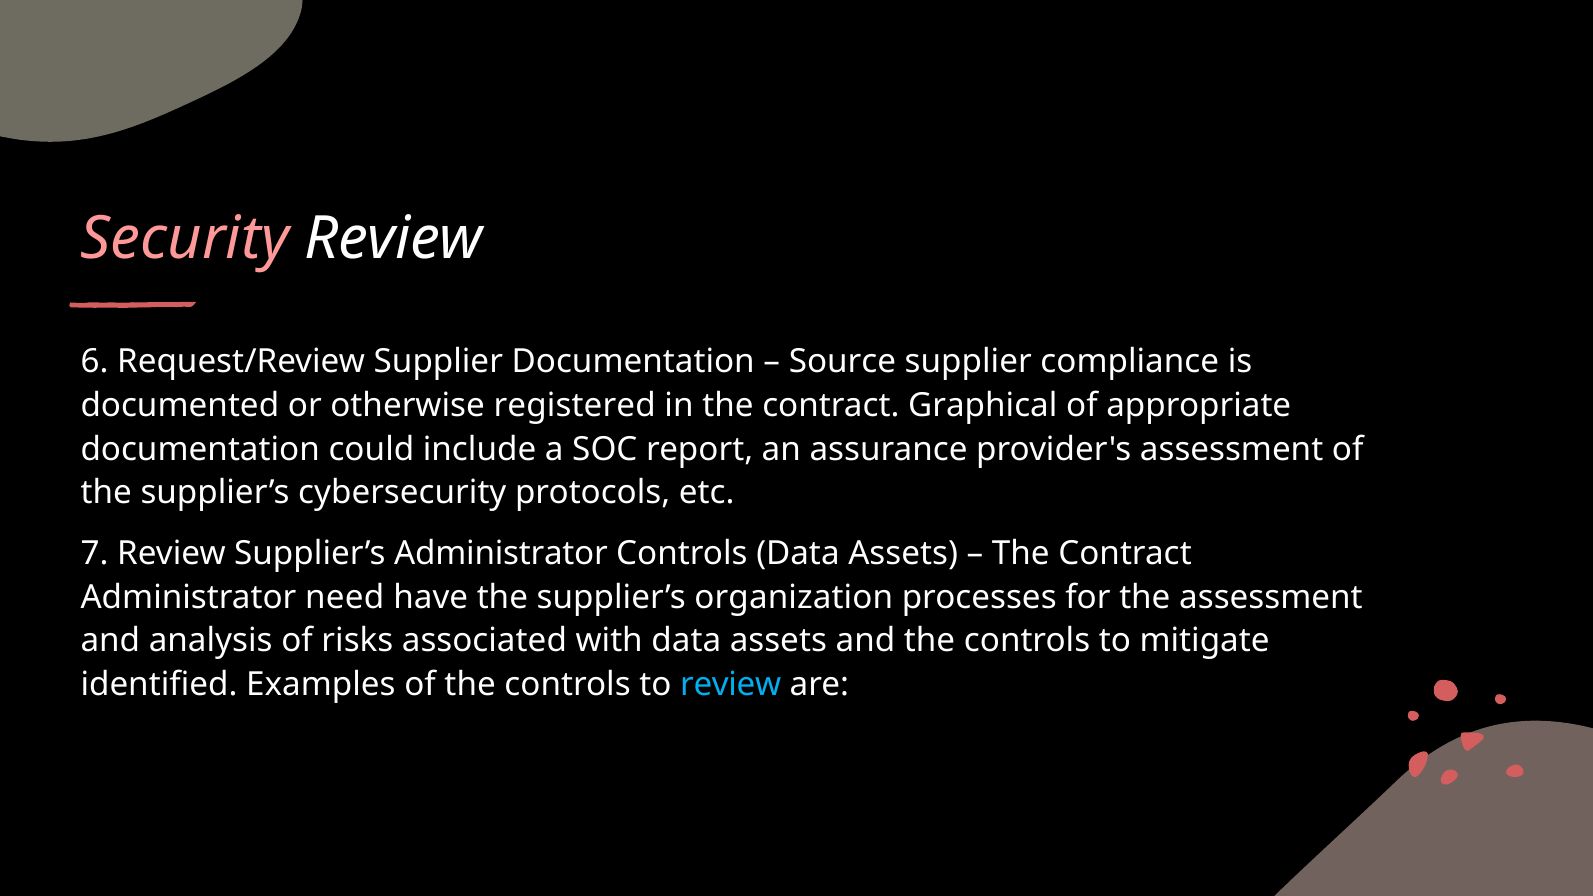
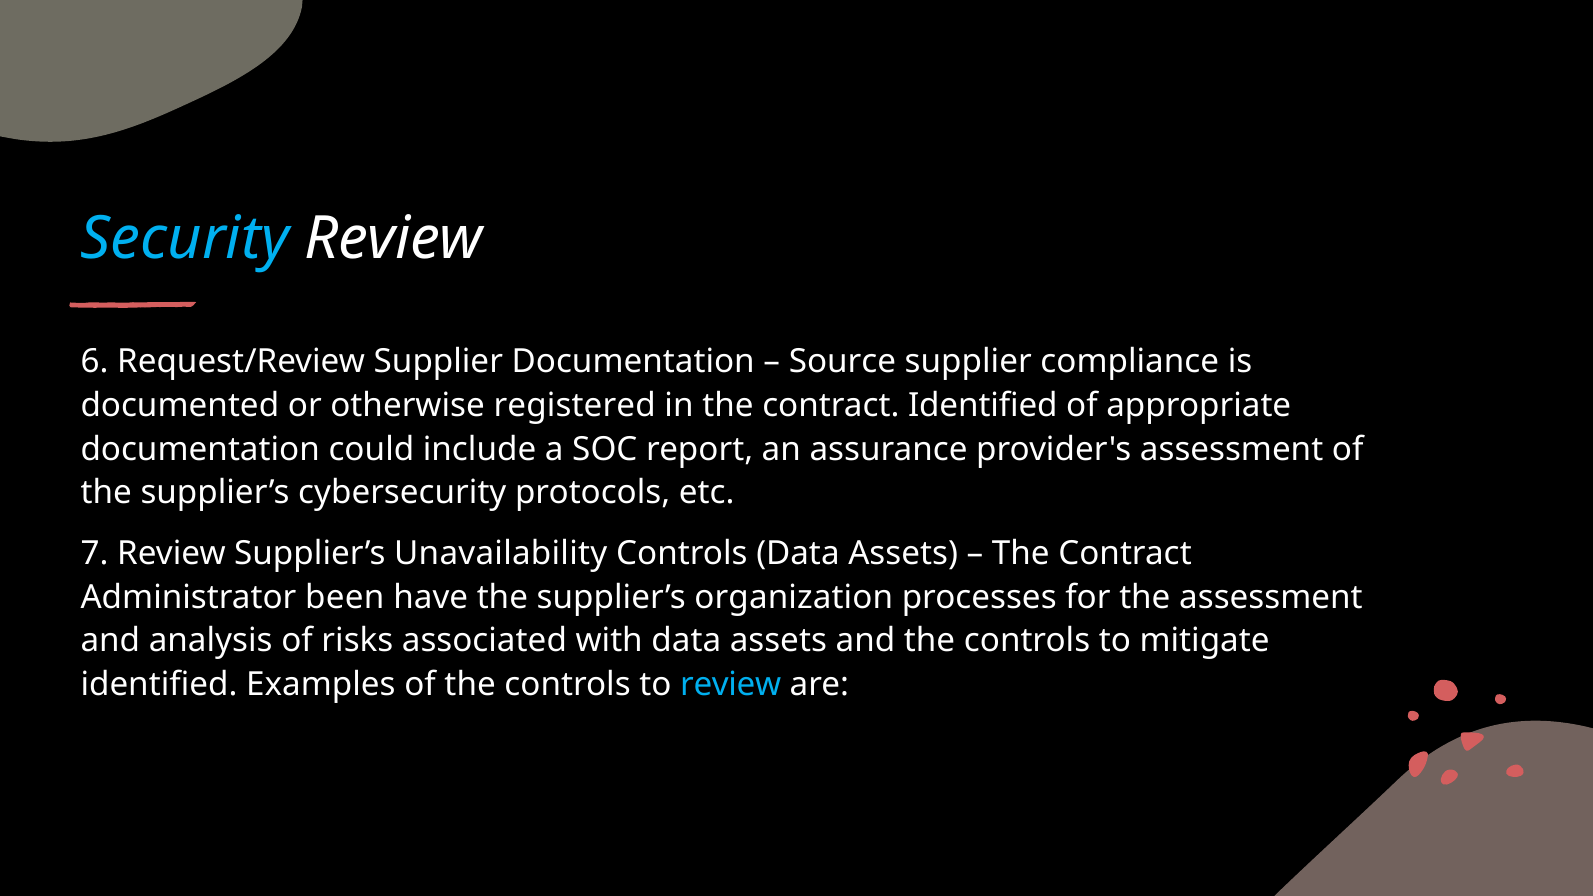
Security colour: pink -> light blue
contract Graphical: Graphical -> Identified
Supplier’s Administrator: Administrator -> Unavailability
need: need -> been
